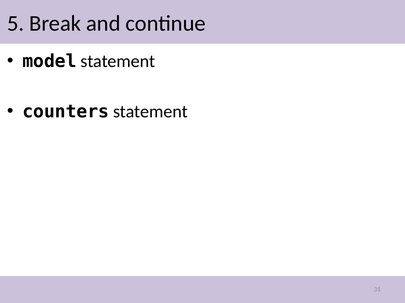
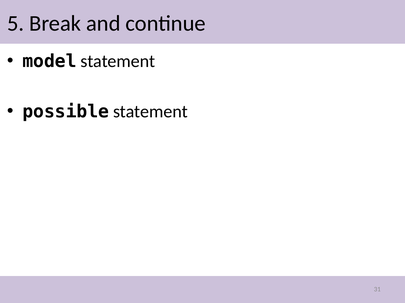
counters: counters -> possible
